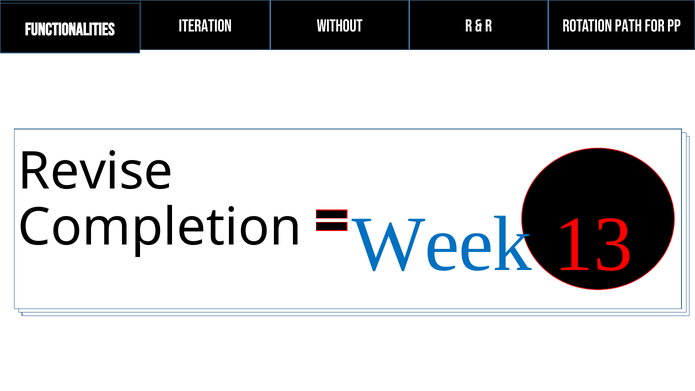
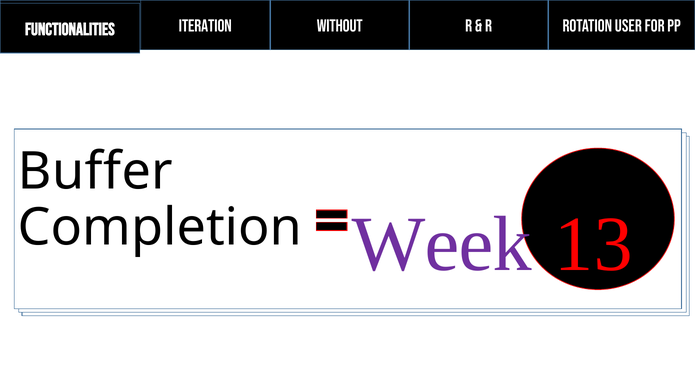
Path: Path -> User
Revise: Revise -> Buffer
Week colour: blue -> purple
